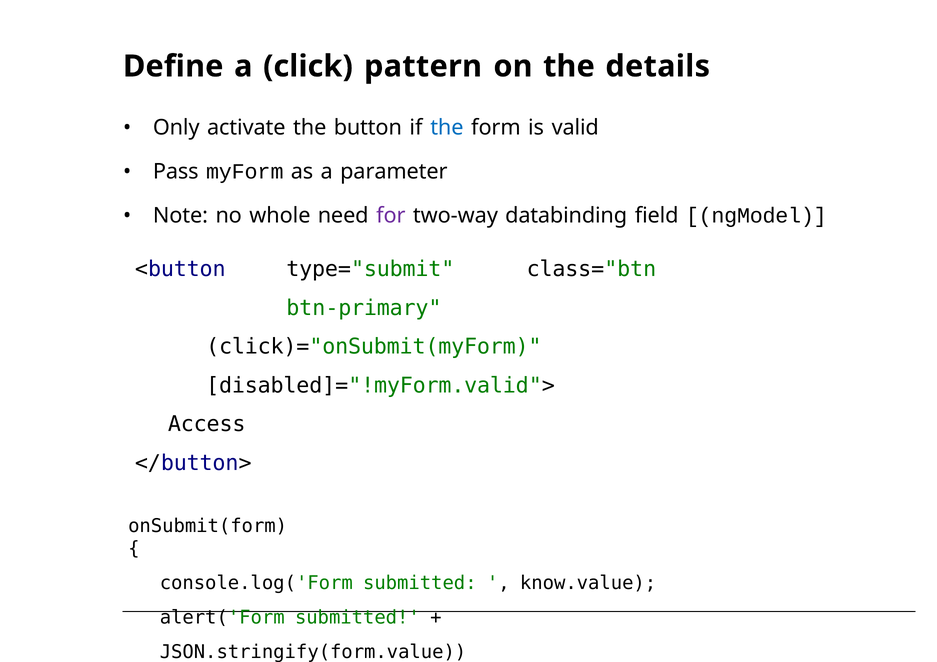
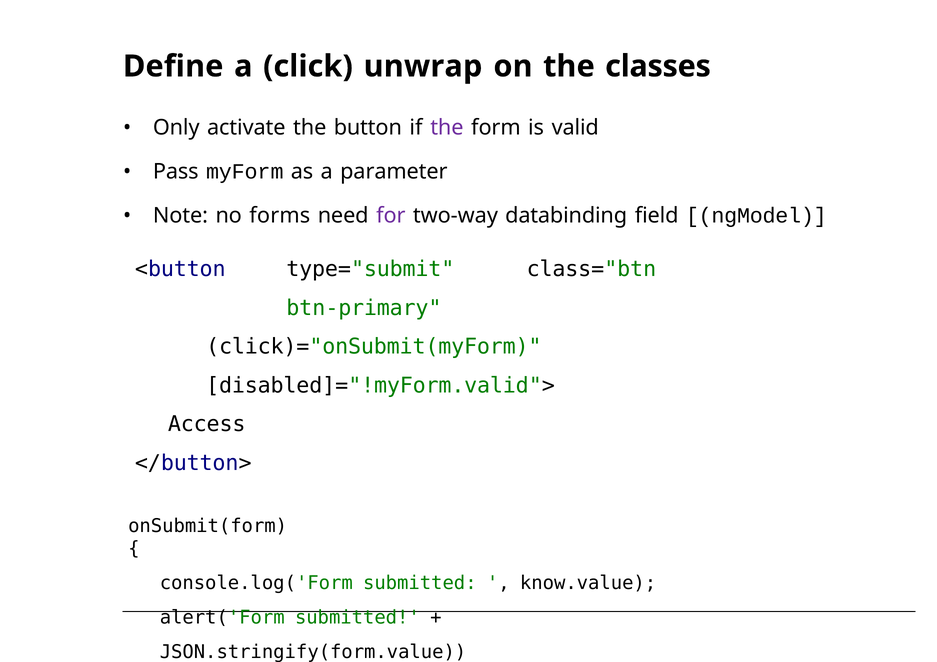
pattern: pattern -> unwrap
details: details -> classes
the at (447, 128) colour: blue -> purple
whole: whole -> forms
